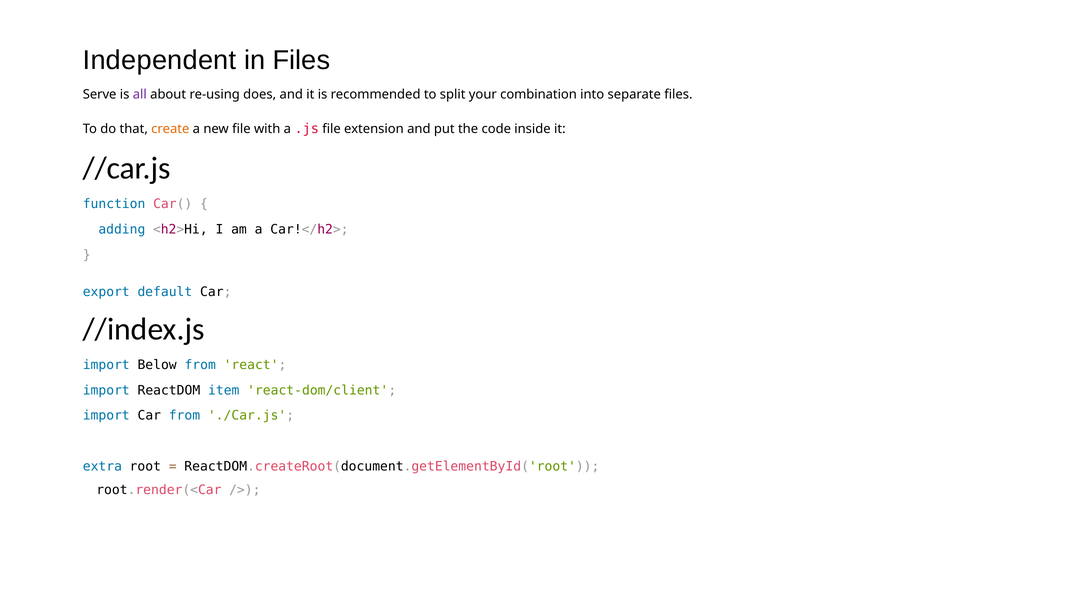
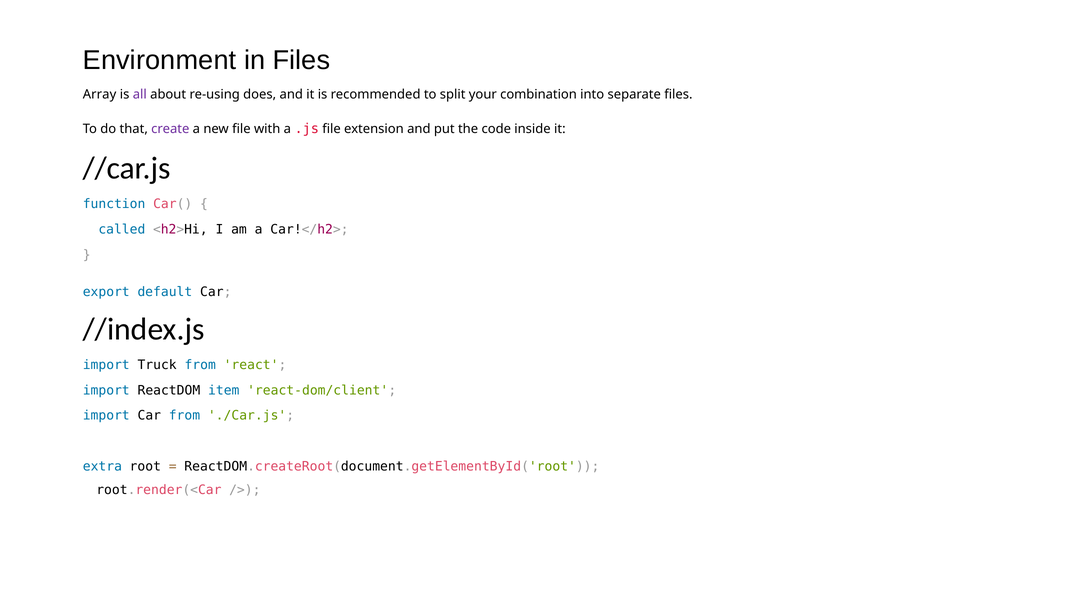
Independent: Independent -> Environment
Serve: Serve -> Array
create colour: orange -> purple
adding: adding -> called
Below: Below -> Truck
